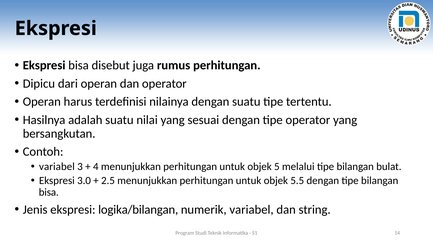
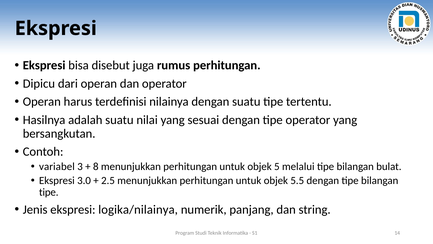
4: 4 -> 8
bisa at (49, 192): bisa -> tipe
logika/bilangan: logika/bilangan -> logika/nilainya
numerik variabel: variabel -> panjang
